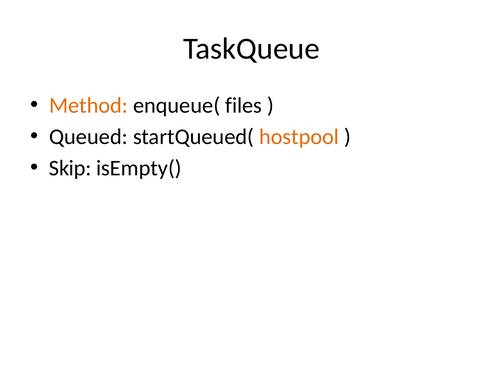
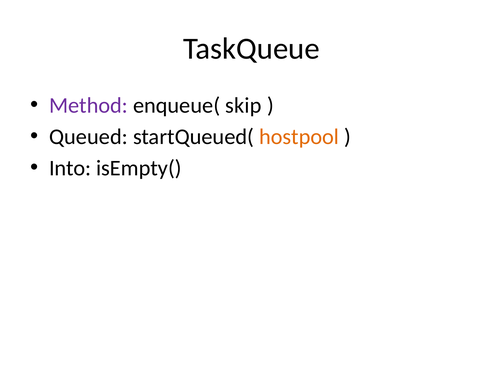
Method colour: orange -> purple
files: files -> skip
Skip: Skip -> Into
